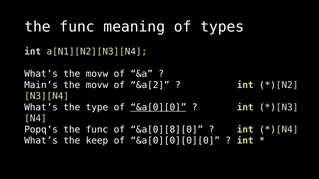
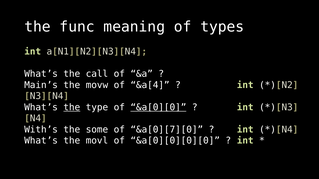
What’s the movw: movw -> call
&a[2: &a[2 -> &a[4
the at (72, 107) underline: none -> present
Popq’s: Popq’s -> With’s
func at (97, 130): func -> some
&a[0][8][0: &a[0][8][0 -> &a[0][7][0
keep: keep -> movl
